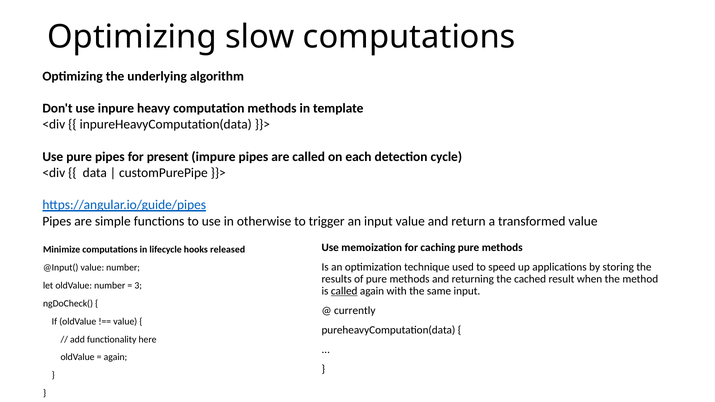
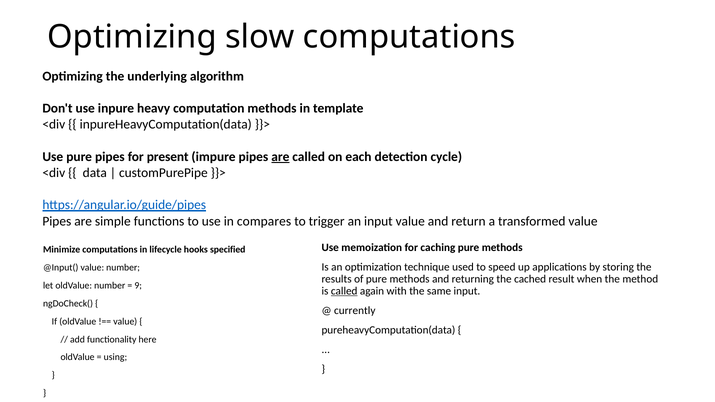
are at (280, 157) underline: none -> present
otherwise: otherwise -> compares
released: released -> specified
3: 3 -> 9
again at (115, 357): again -> using
